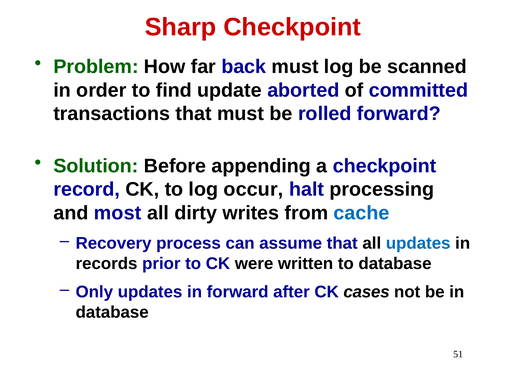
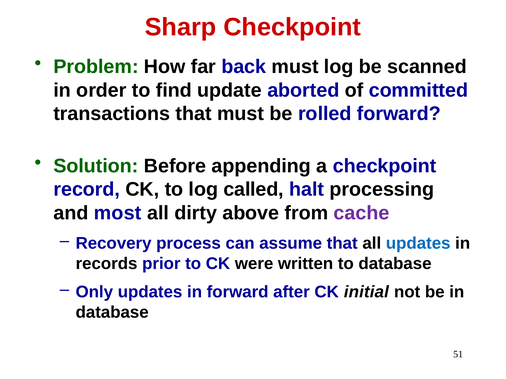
occur: occur -> called
writes: writes -> above
cache colour: blue -> purple
cases: cases -> initial
